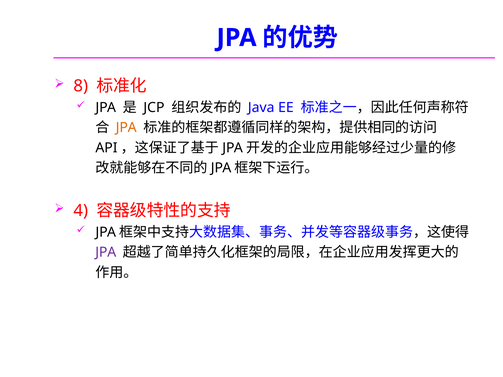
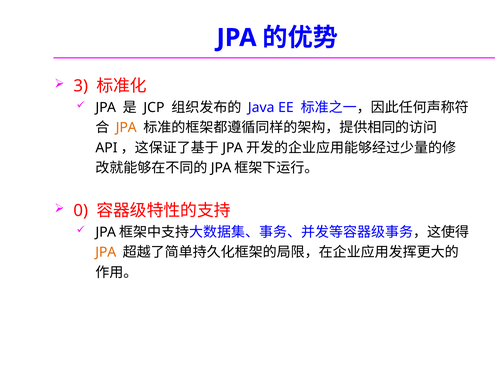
8: 8 -> 3
4: 4 -> 0
JPA at (106, 253) colour: purple -> orange
